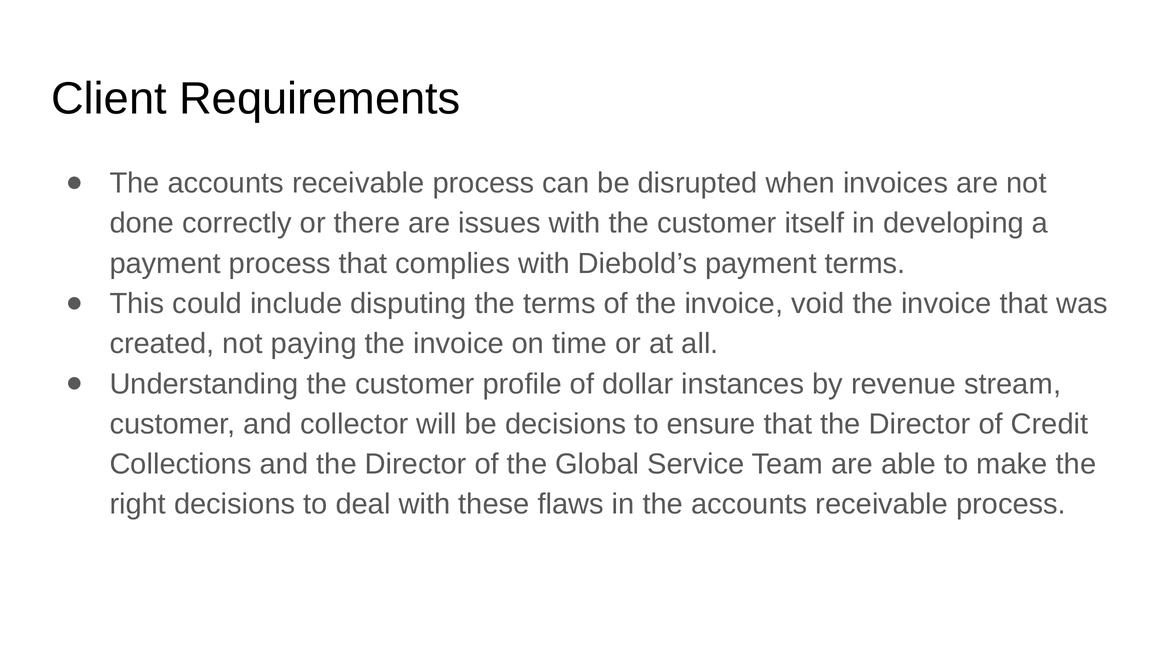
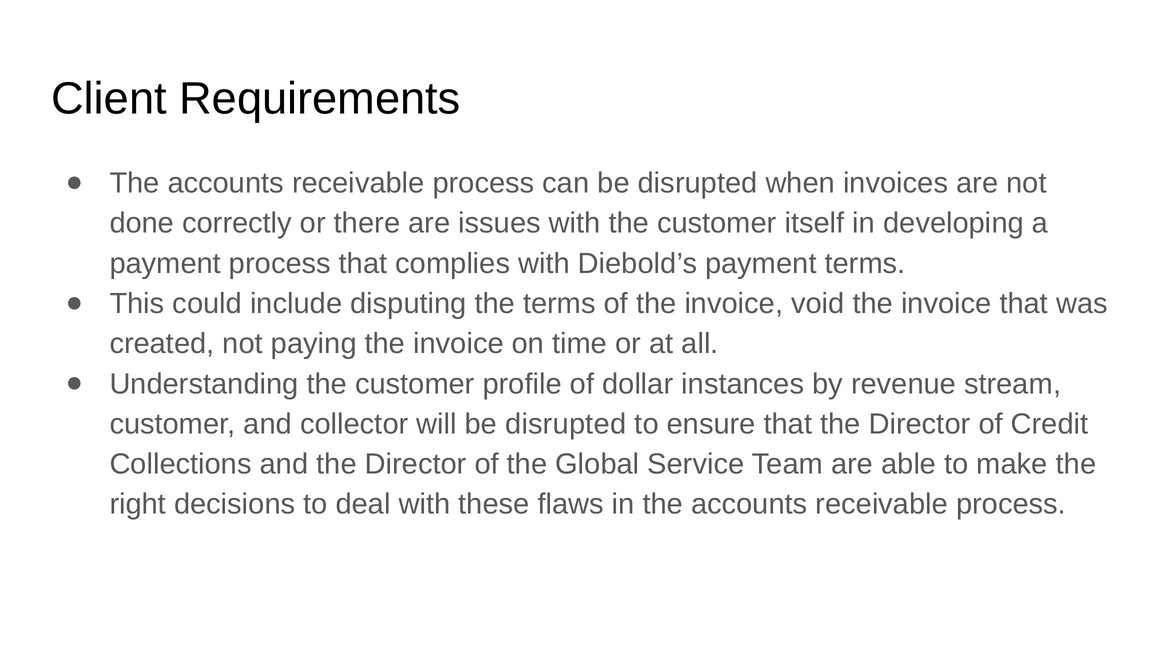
will be decisions: decisions -> disrupted
